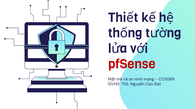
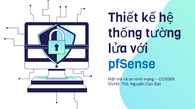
pfSense colour: red -> blue
